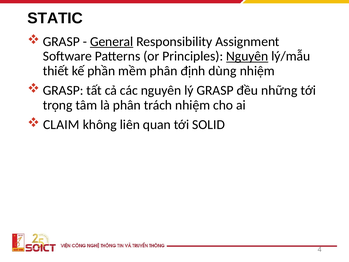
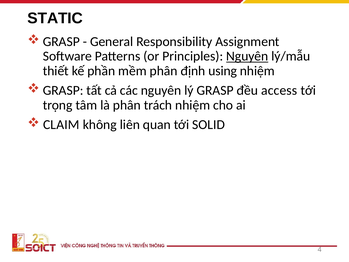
General underline: present -> none
dùng: dùng -> using
những: những -> access
